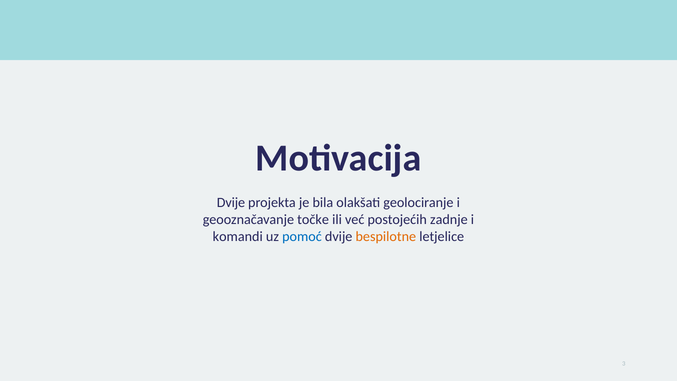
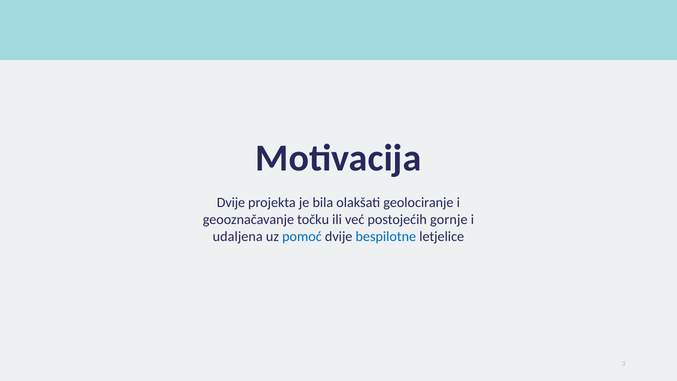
točke: točke -> točku
zadnje: zadnje -> gornje
komandi: komandi -> udaljena
bespilotne colour: orange -> blue
